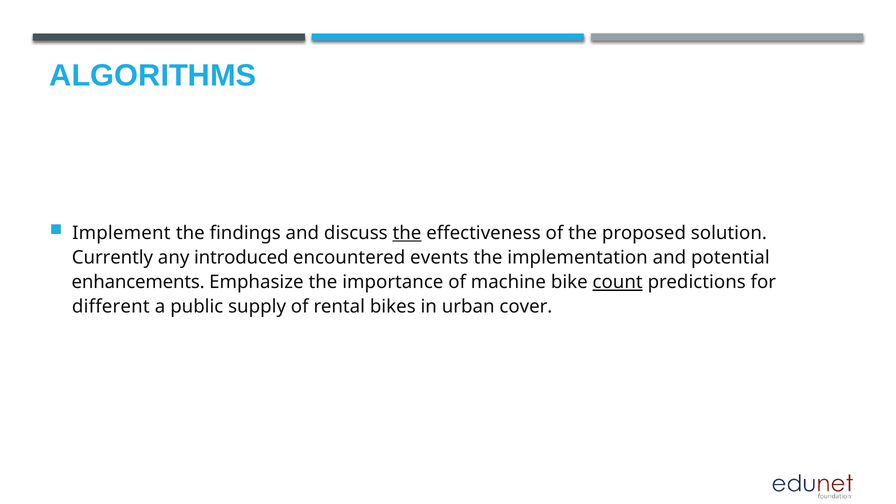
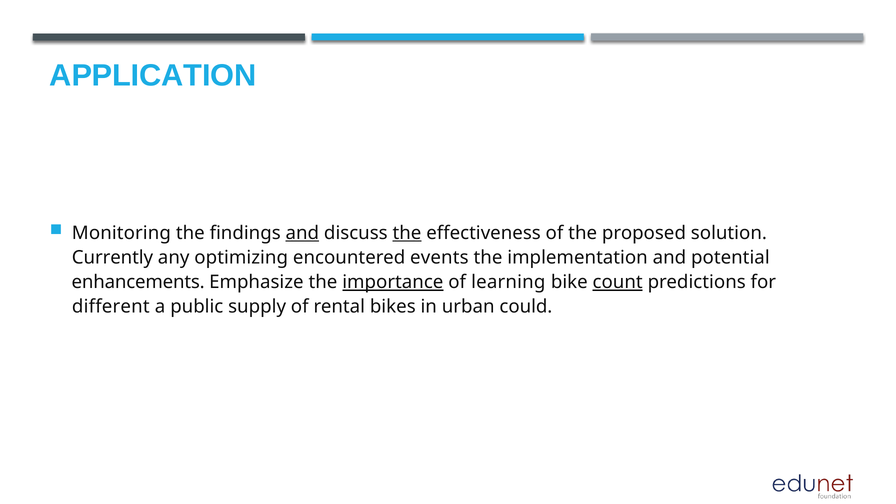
ALGORITHMS: ALGORITHMS -> APPLICATION
Implement: Implement -> Monitoring
and at (302, 233) underline: none -> present
introduced: introduced -> optimizing
importance underline: none -> present
machine: machine -> learning
cover: cover -> could
